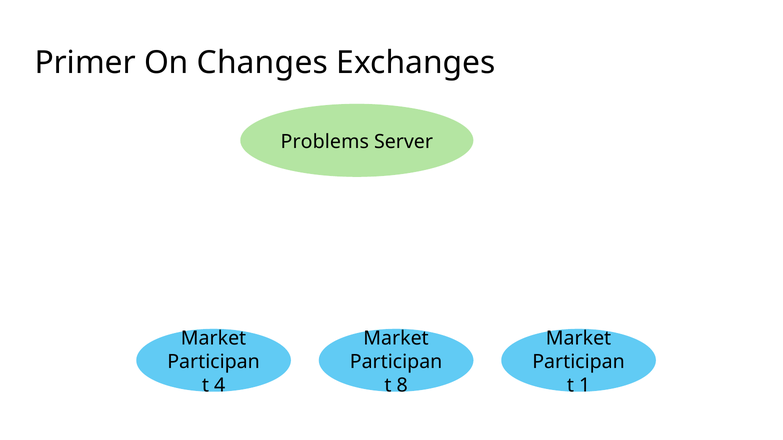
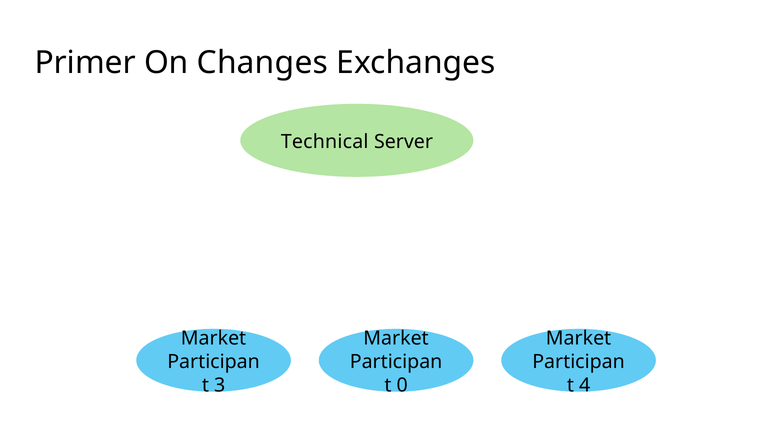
Problems: Problems -> Technical
4: 4 -> 3
8: 8 -> 0
1: 1 -> 4
